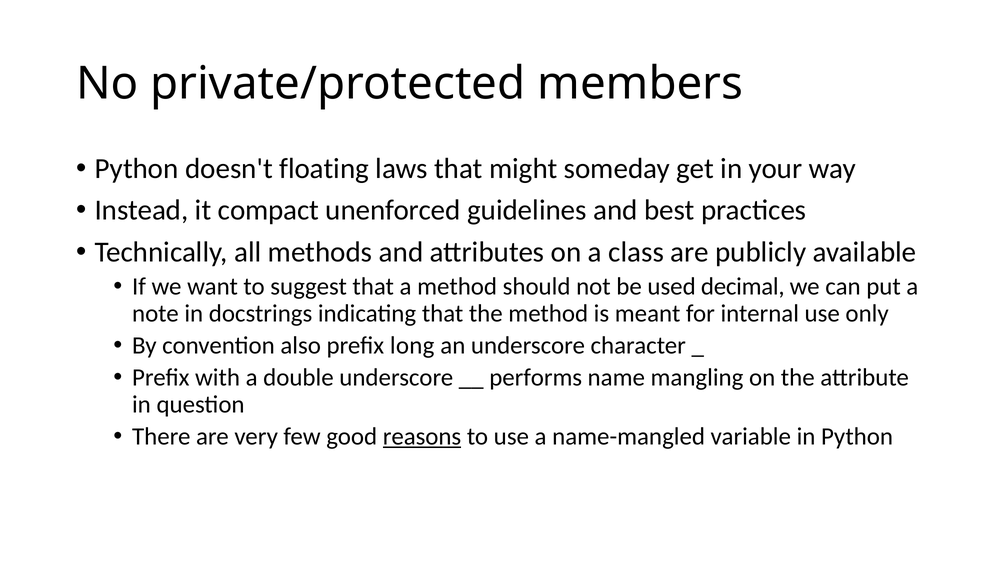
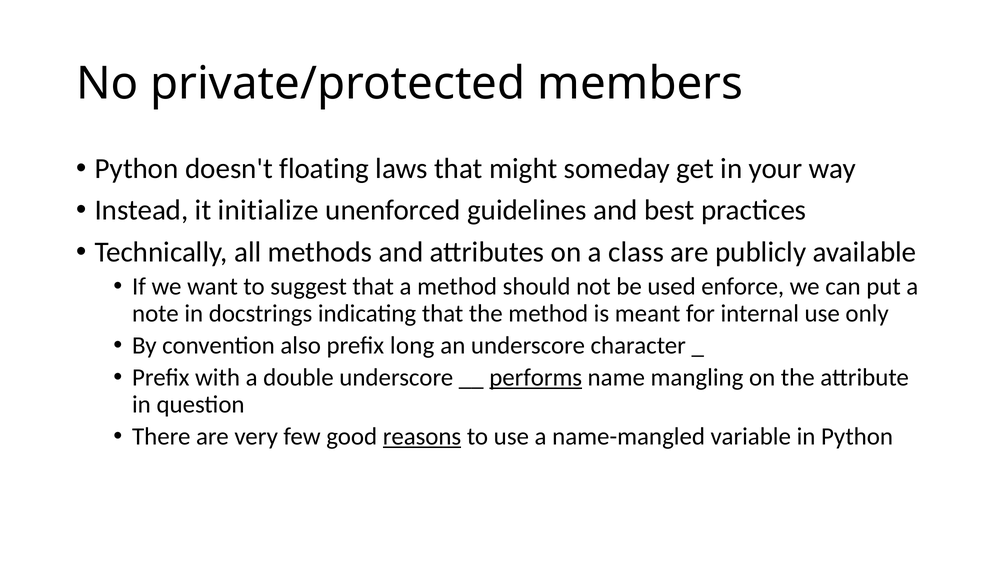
compact: compact -> initialize
decimal: decimal -> enforce
performs underline: none -> present
